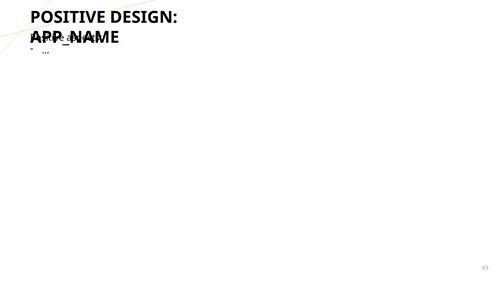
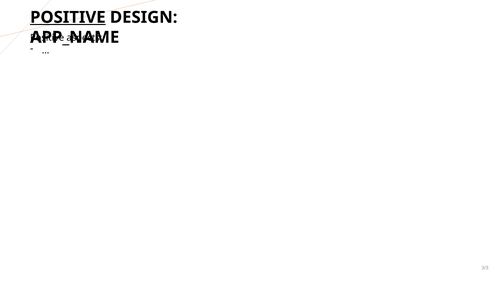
POSITIVE at (68, 17) underline: none -> present
